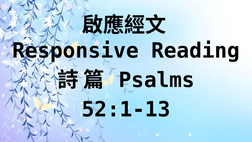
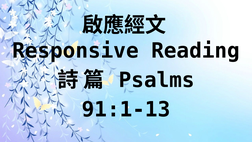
52:1-13: 52:1-13 -> 91:1-13
